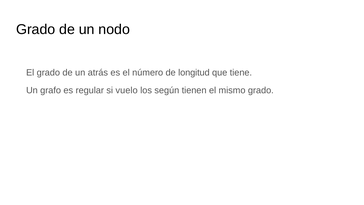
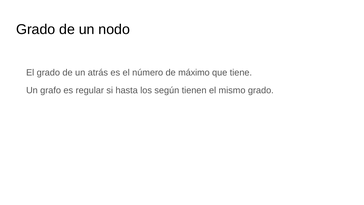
longitud: longitud -> máximo
vuelo: vuelo -> hasta
